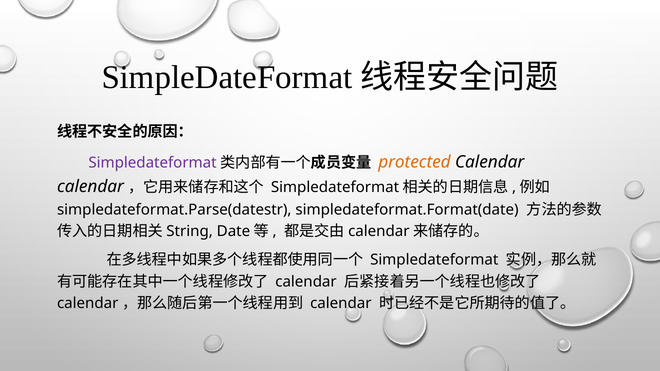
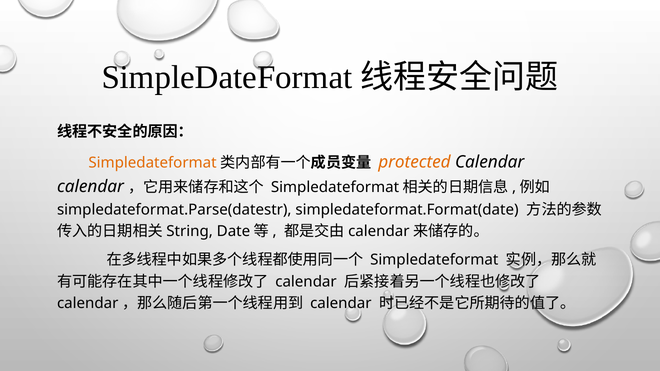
Simpledateformat at (153, 163) colour: purple -> orange
